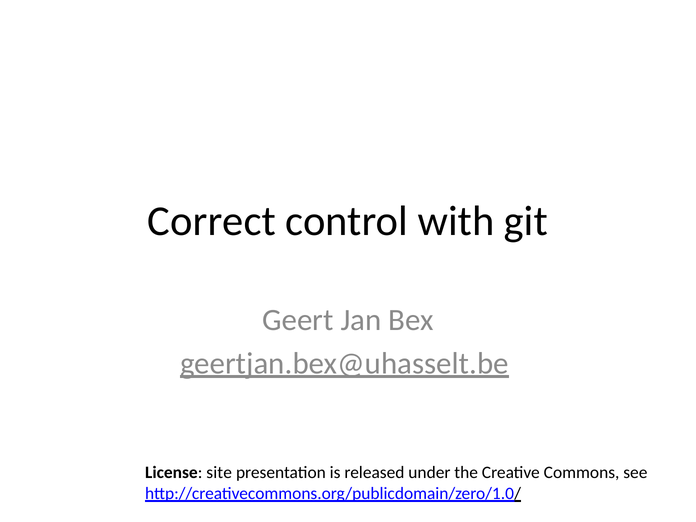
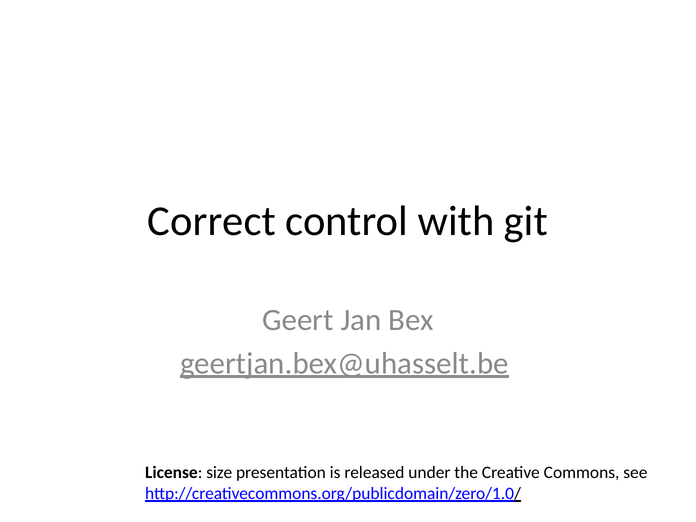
site: site -> size
